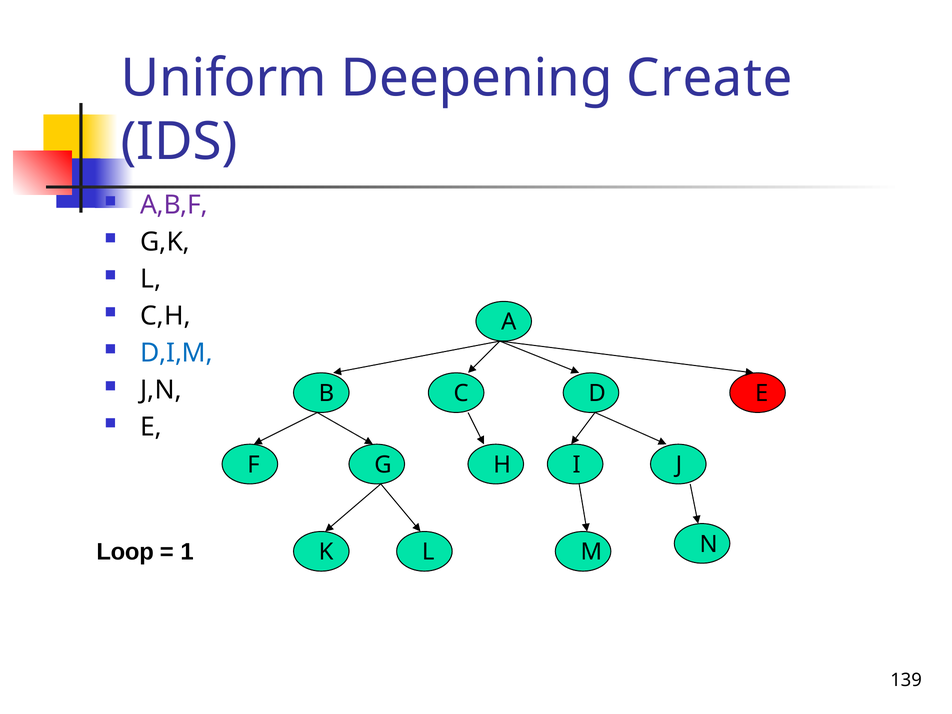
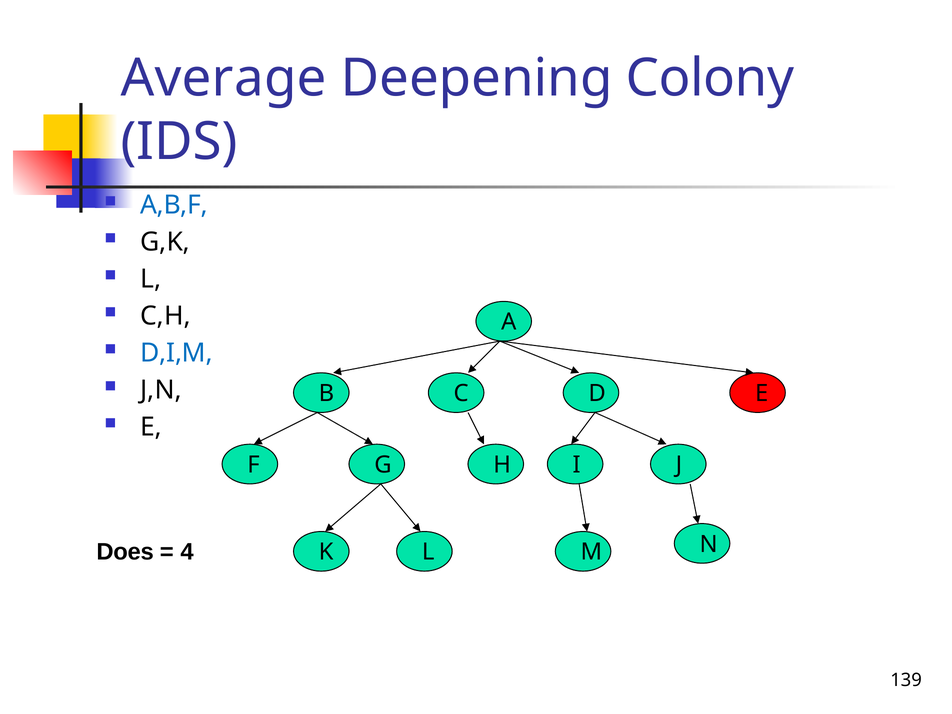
Uniform: Uniform -> Average
Create: Create -> Colony
A,B,F colour: purple -> blue
Loop: Loop -> Does
1: 1 -> 4
